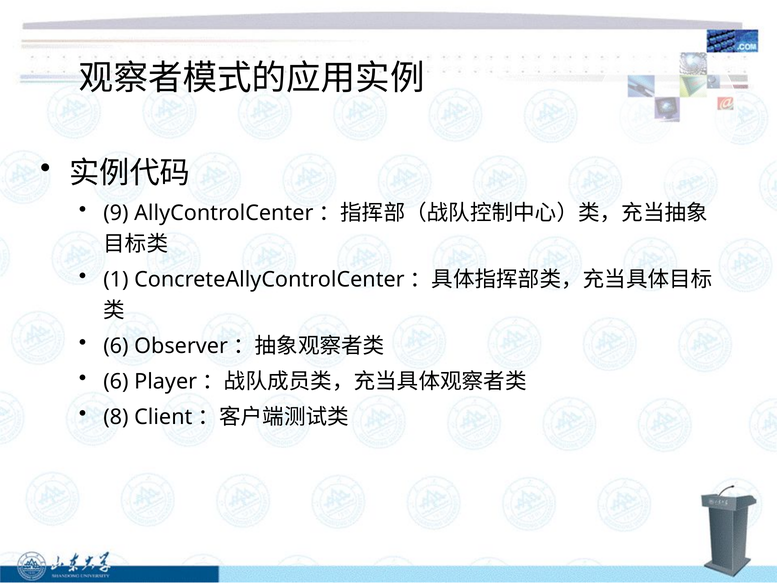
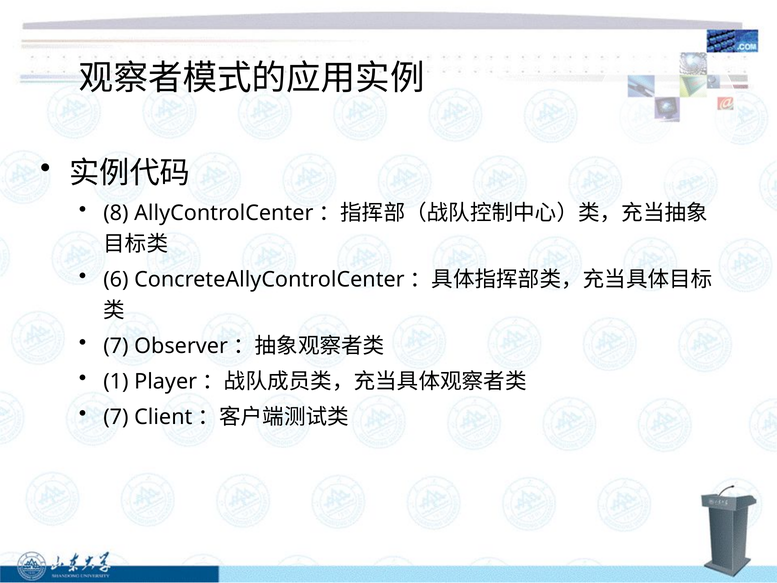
9: 9 -> 8
1: 1 -> 6
6 at (116, 346): 6 -> 7
6 at (116, 381): 6 -> 1
8 at (116, 417): 8 -> 7
